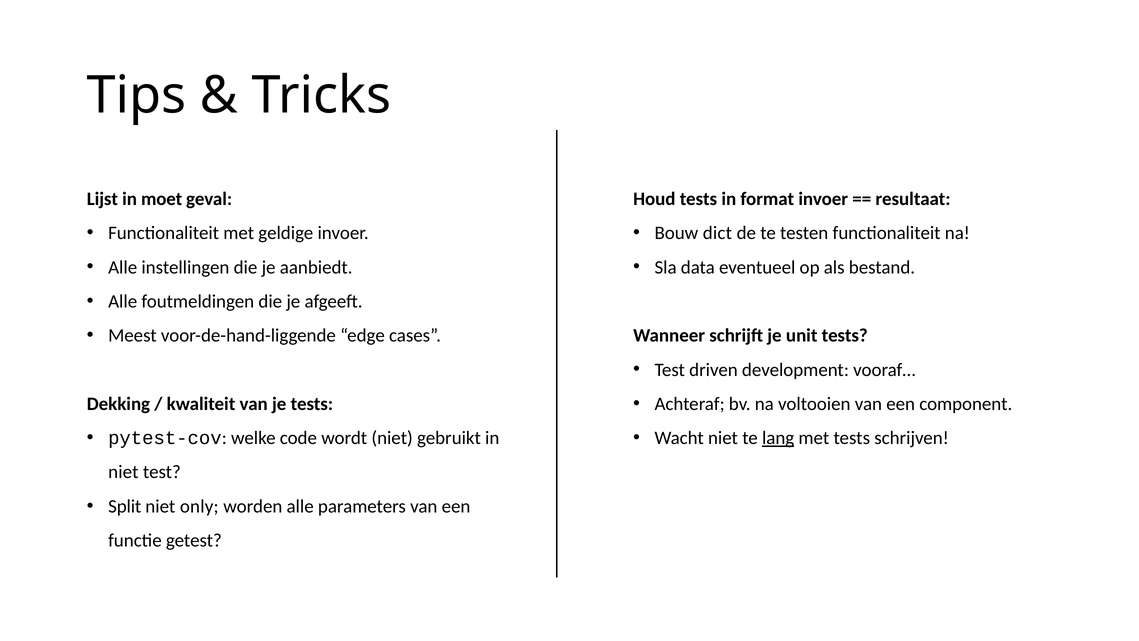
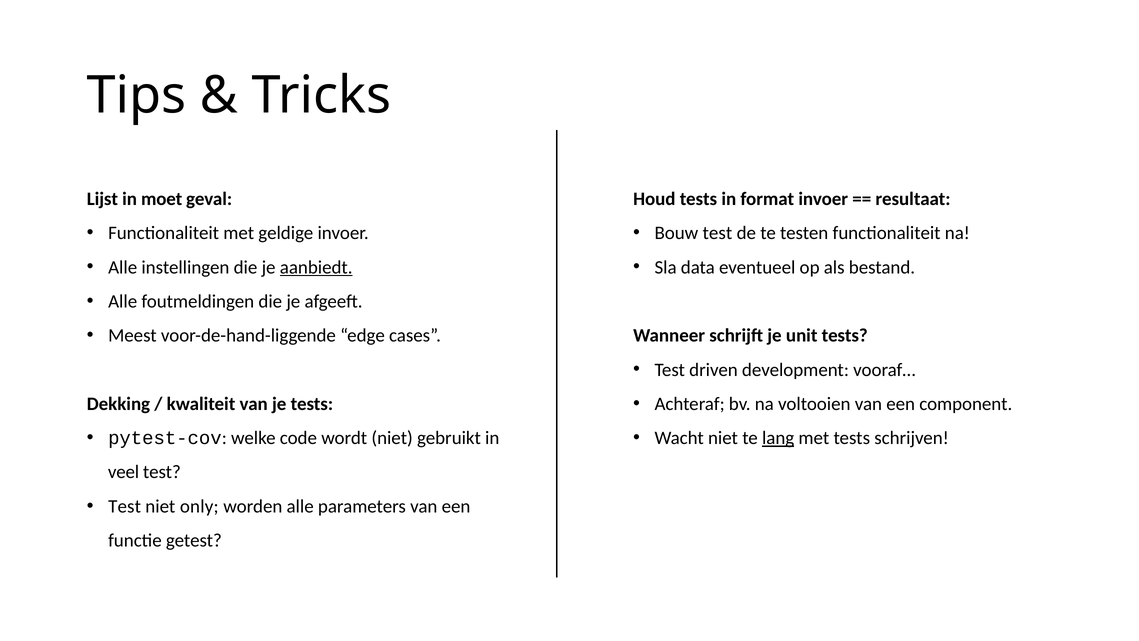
Bouw dict: dict -> test
aanbiedt underline: none -> present
niet at (123, 472): niet -> veel
Split at (125, 506): Split -> Test
